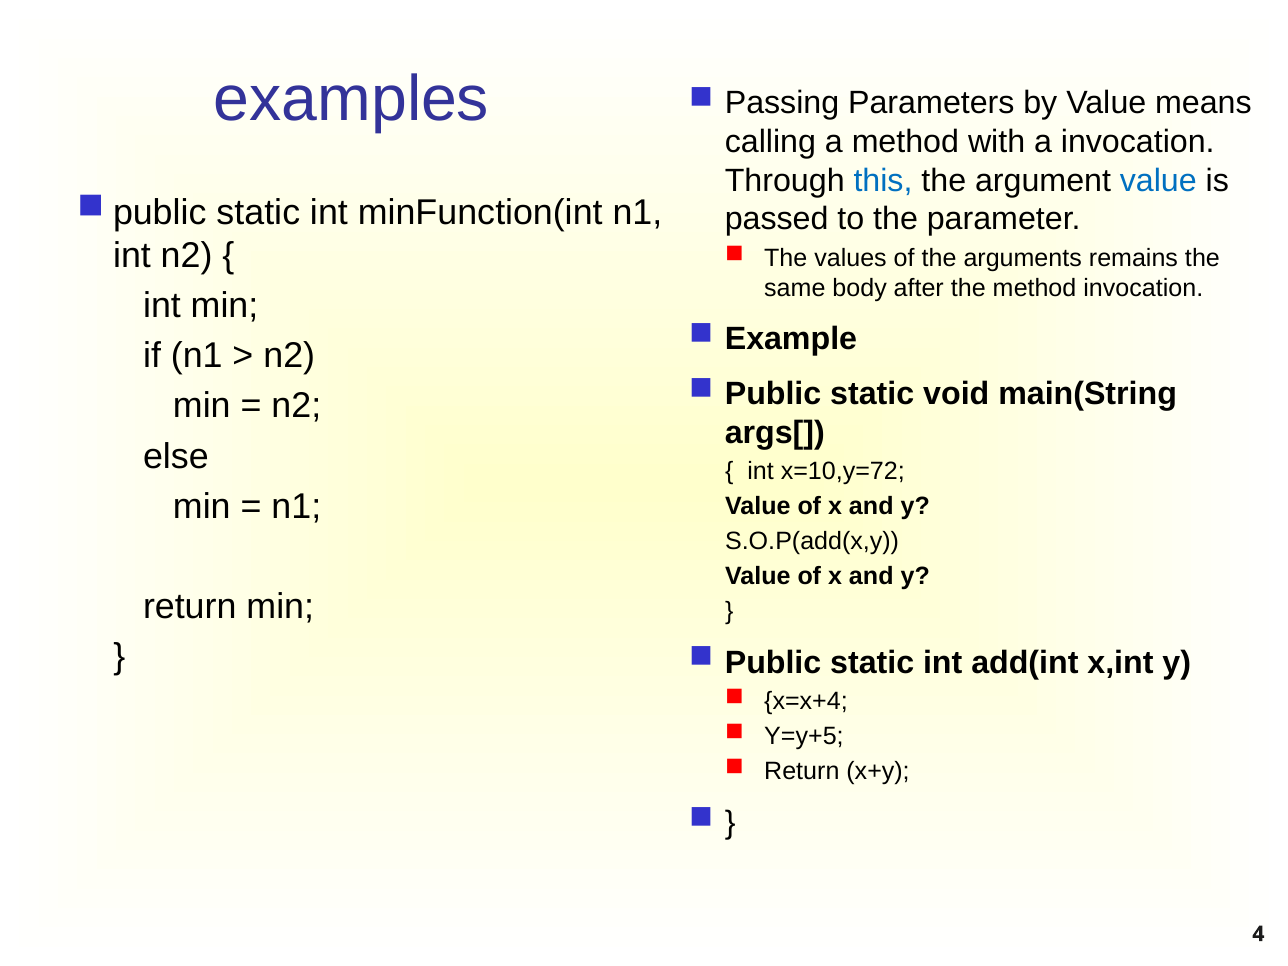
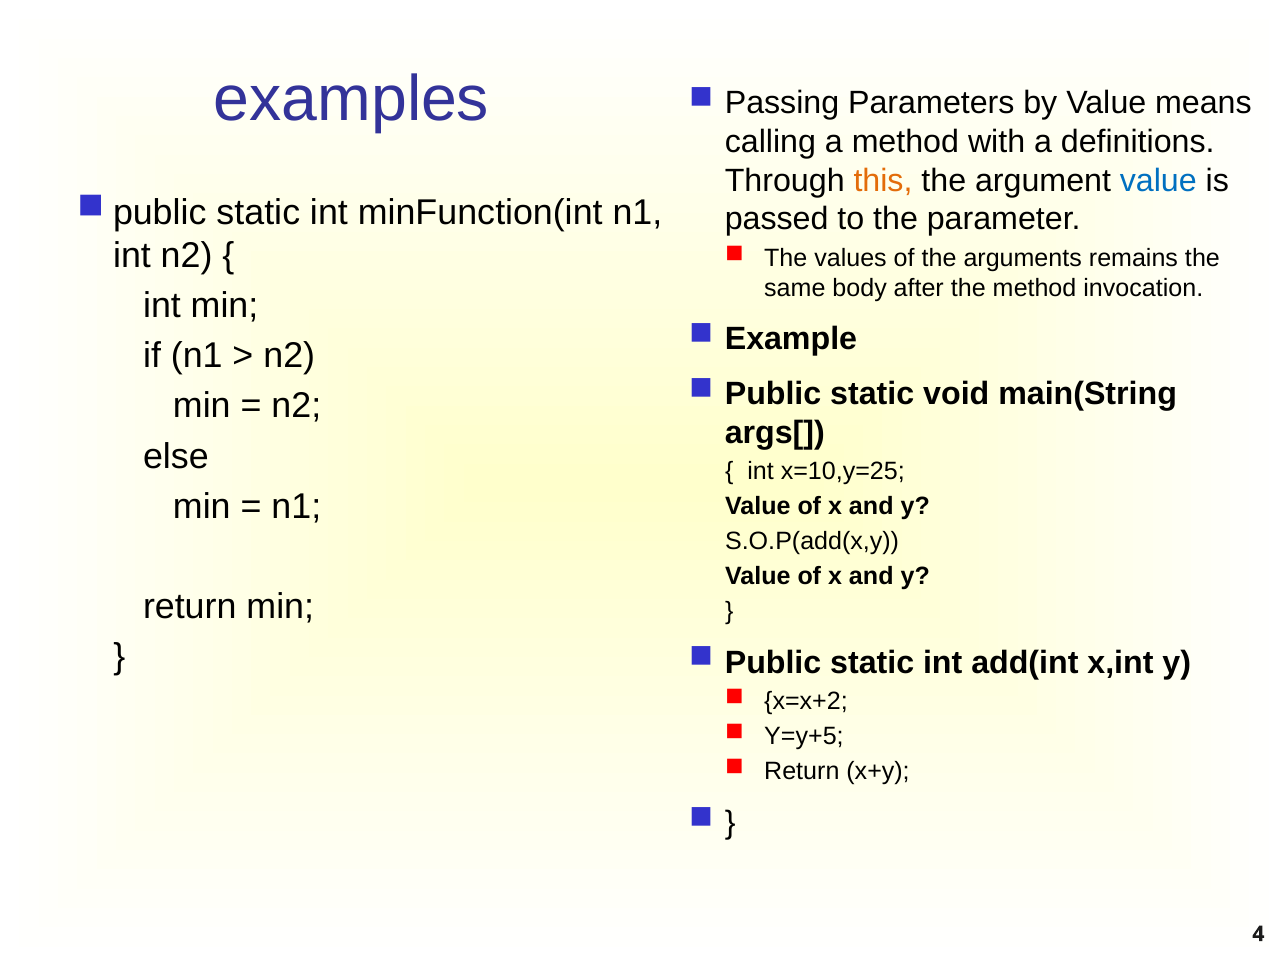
a invocation: invocation -> definitions
this colour: blue -> orange
x=10,y=72: x=10,y=72 -> x=10,y=25
x=x+4: x=x+4 -> x=x+2
